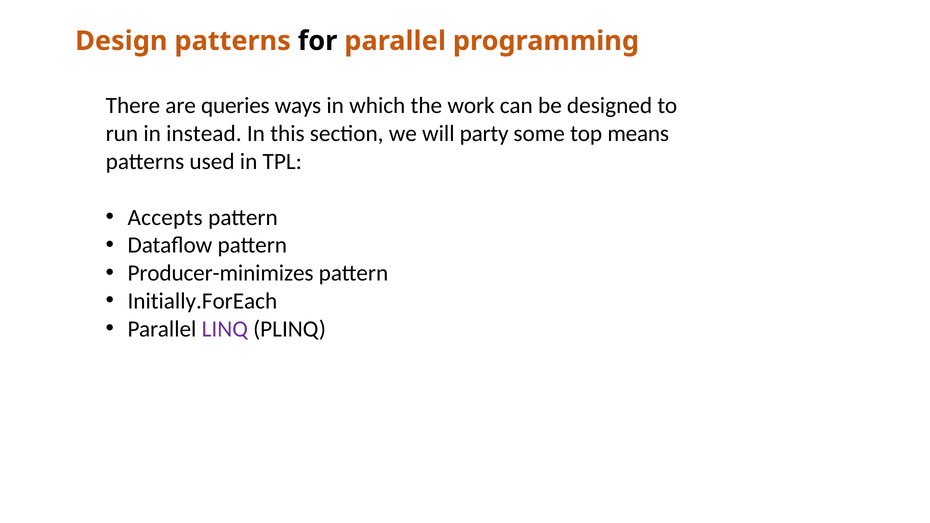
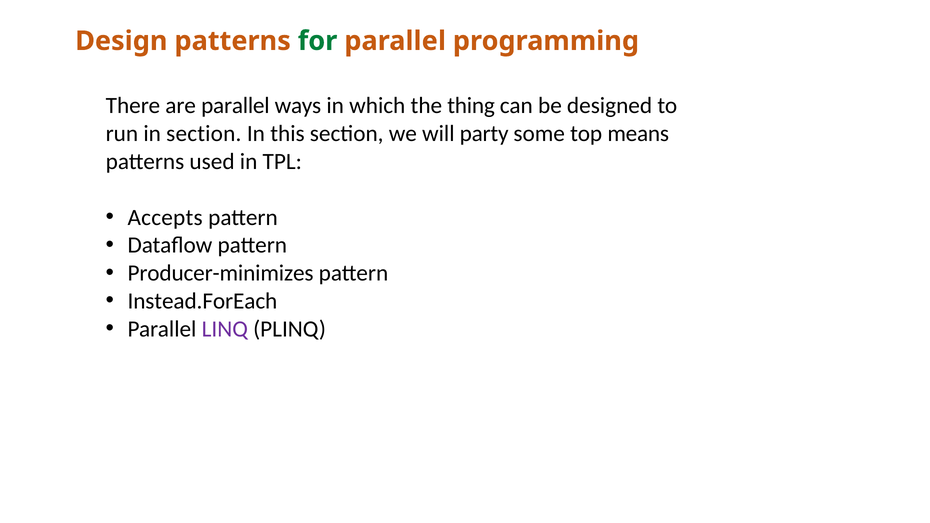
for colour: black -> green
are queries: queries -> parallel
work: work -> thing
in instead: instead -> section
Initially.ForEach: Initially.ForEach -> Instead.ForEach
